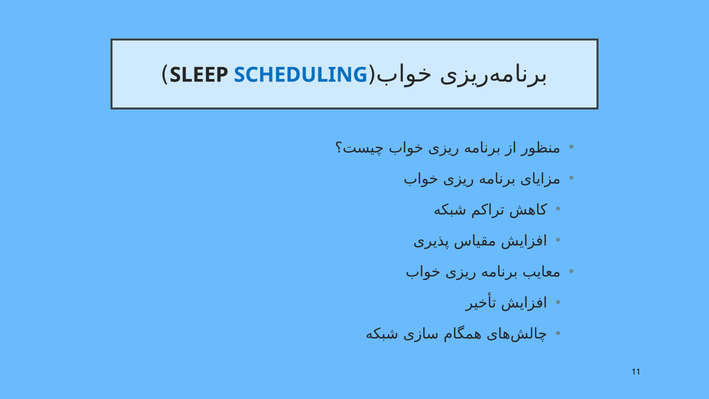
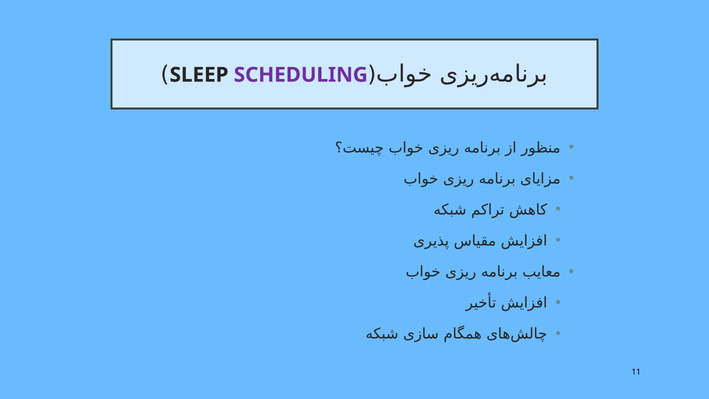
SCHEDULING colour: blue -> purple
